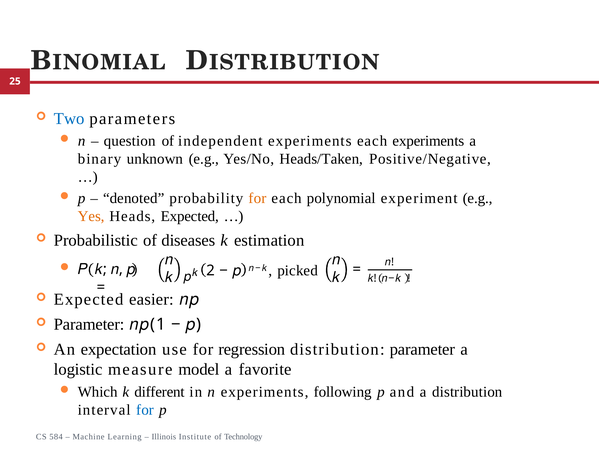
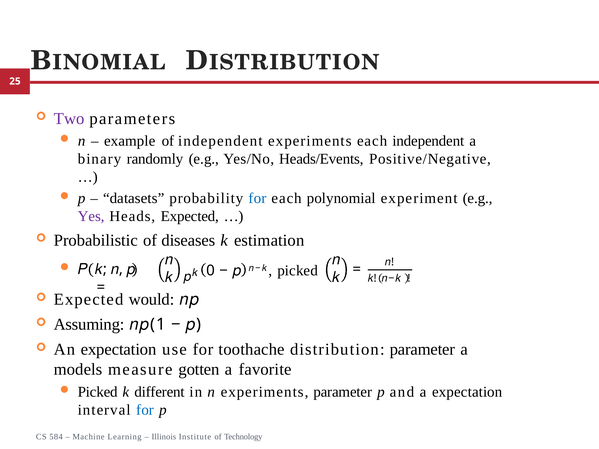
Two colour: blue -> purple
question: question -> example
each experiments: experiments -> independent
unknown: unknown -> randomly
Heads/Taken: Heads/Taken -> Heads/Events
denoted: denoted -> datasets
for at (258, 198) colour: orange -> blue
Yes colour: orange -> purple
2: 2 -> 0
easier: easier -> would
Parameter at (89, 325): Parameter -> Assuming
regression: regression -> toothache
logistic: logistic -> models
model: model -> gotten
Which at (98, 392): Which -> Picked
experiments following: following -> parameter
a distribution: distribution -> expectation
